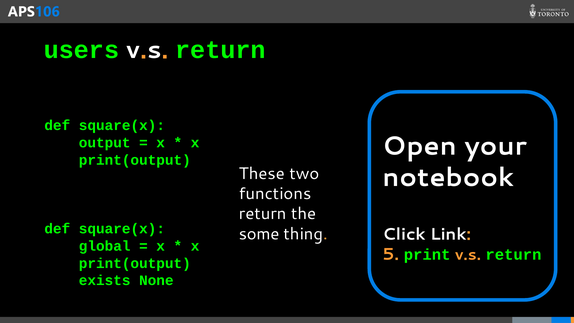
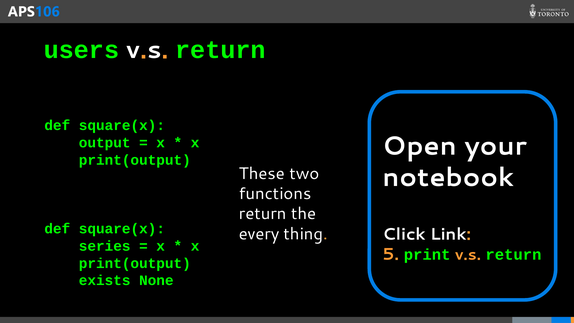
some: some -> every
global: global -> series
